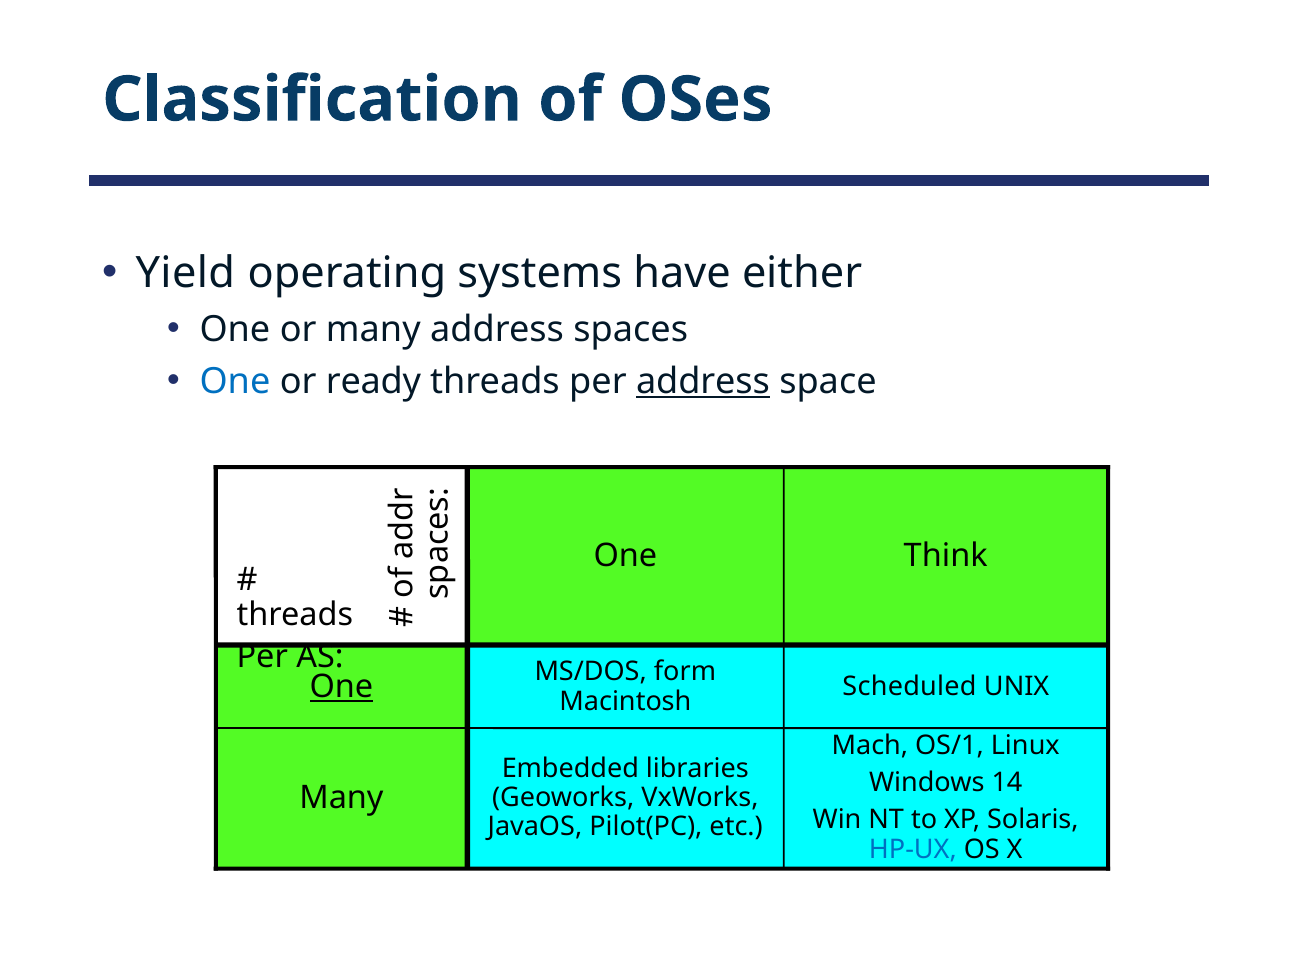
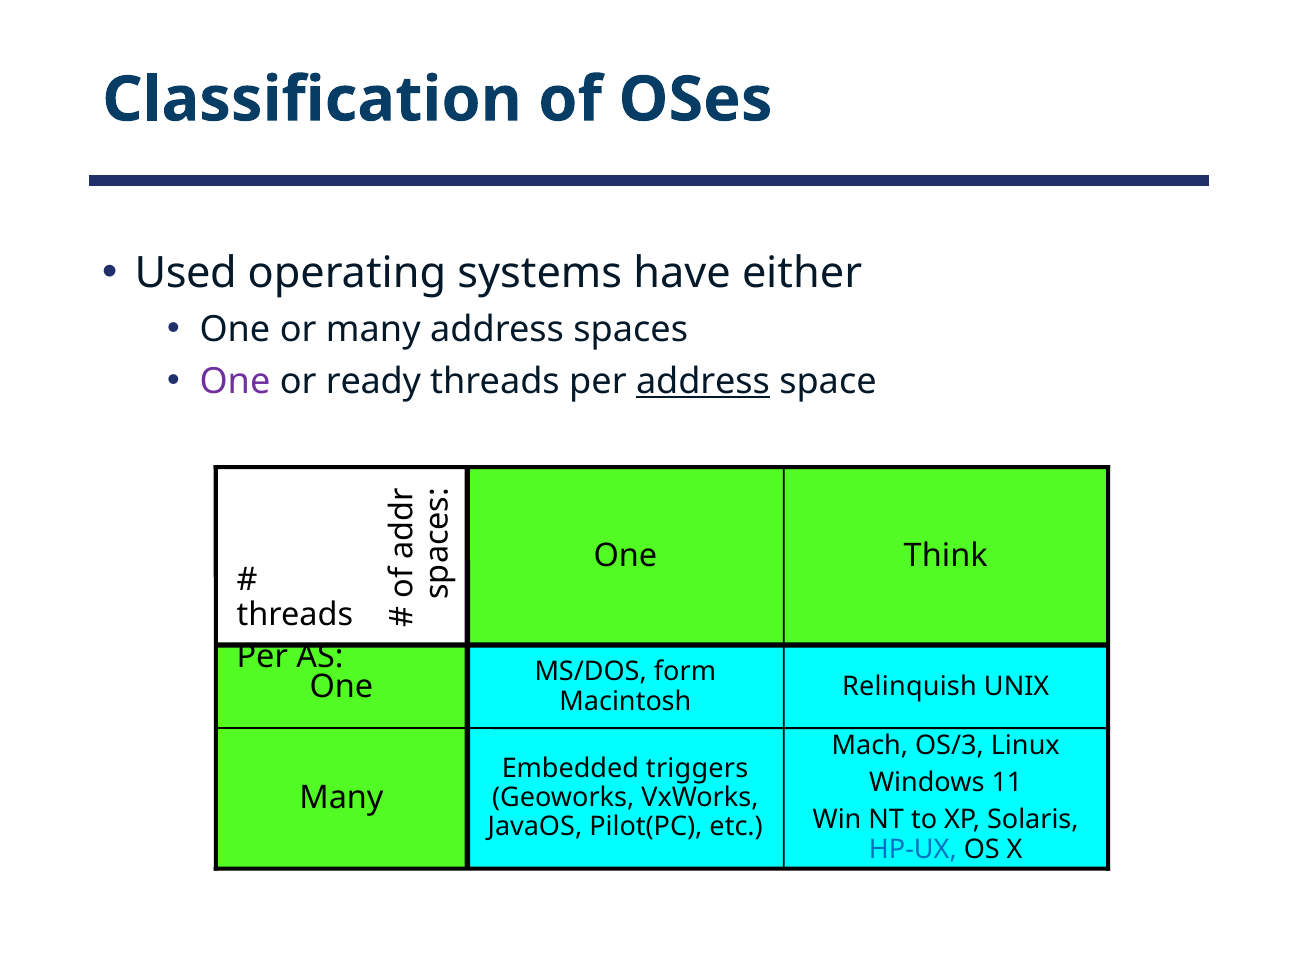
Yield: Yield -> Used
One at (235, 382) colour: blue -> purple
One at (341, 687) underline: present -> none
Scheduled: Scheduled -> Relinquish
OS/1: OS/1 -> OS/3
libraries: libraries -> triggers
14: 14 -> 11
